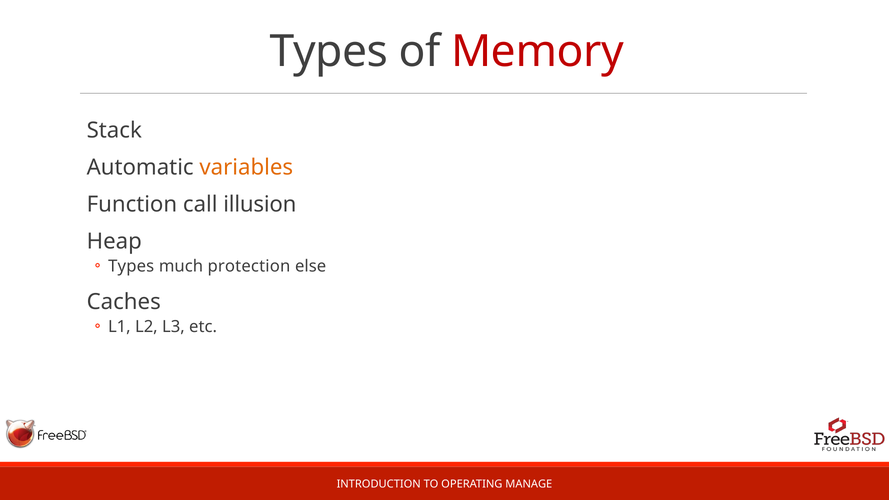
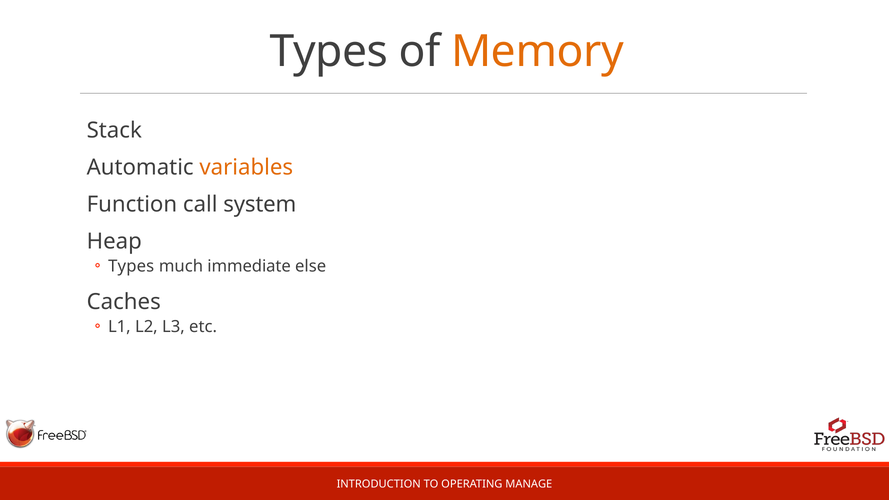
Memory colour: red -> orange
illusion: illusion -> system
protection: protection -> immediate
